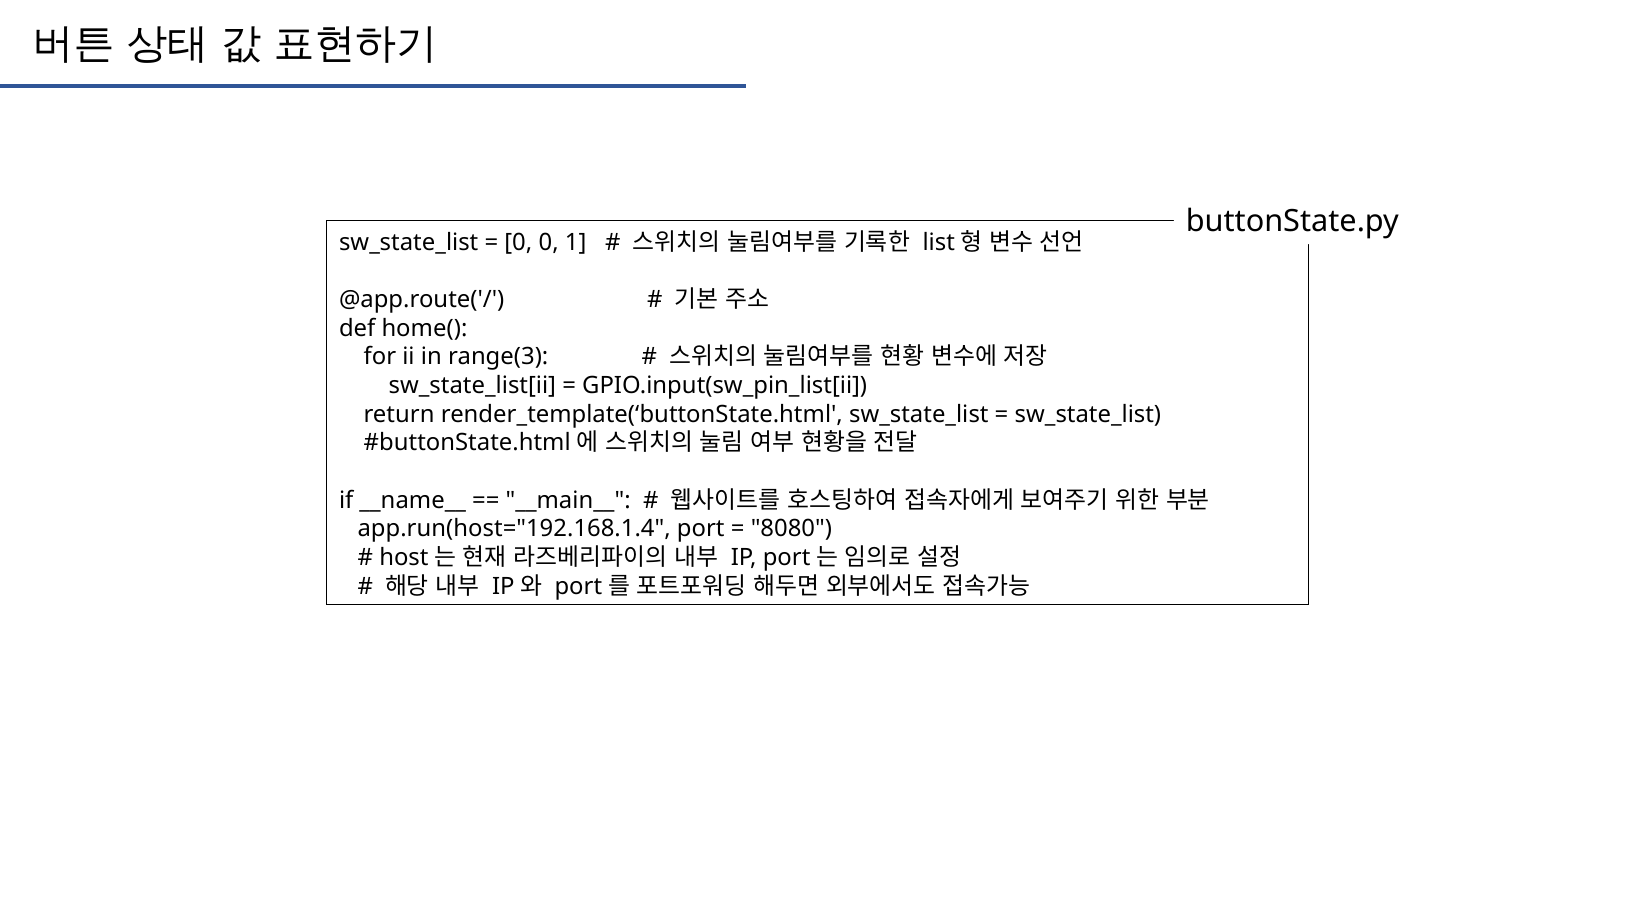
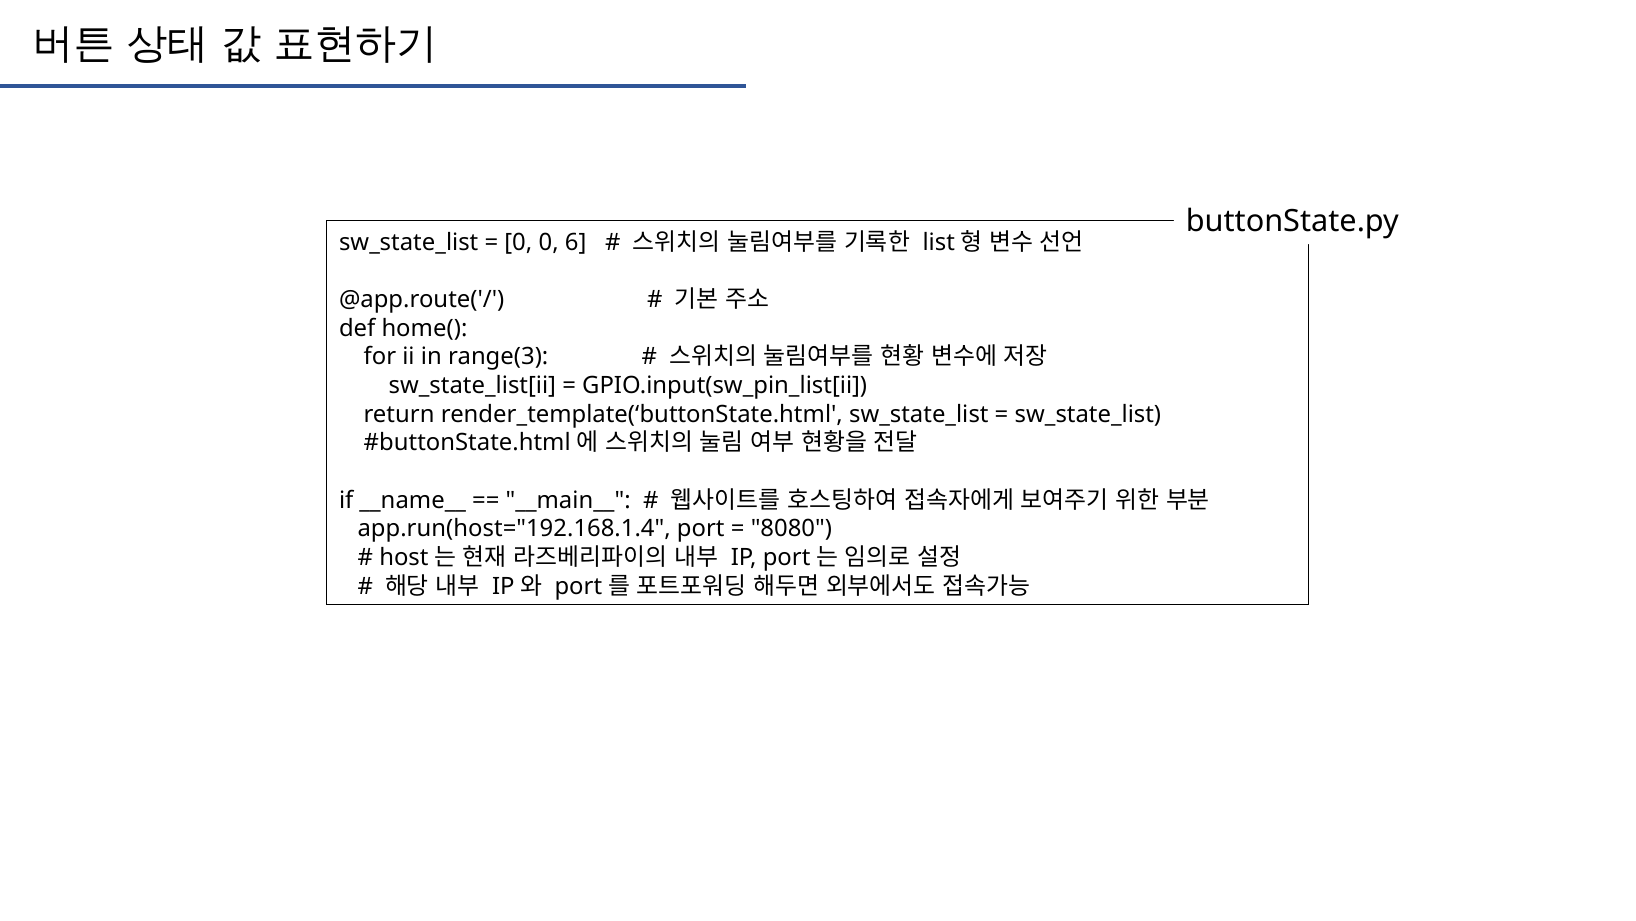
1: 1 -> 6
